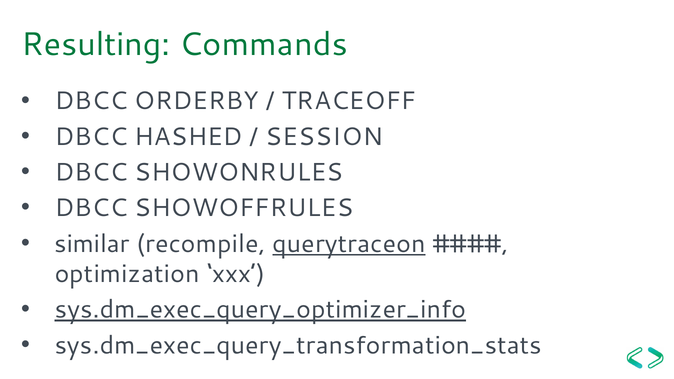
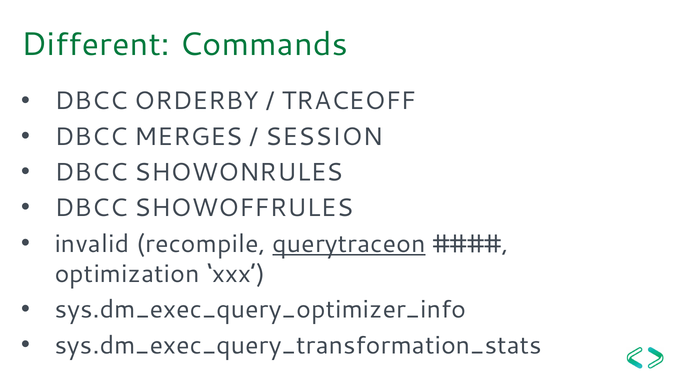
Resulting: Resulting -> Different
HASHED: HASHED -> MERGES
similar: similar -> invalid
sys.dm_exec_query_optimizer_info underline: present -> none
